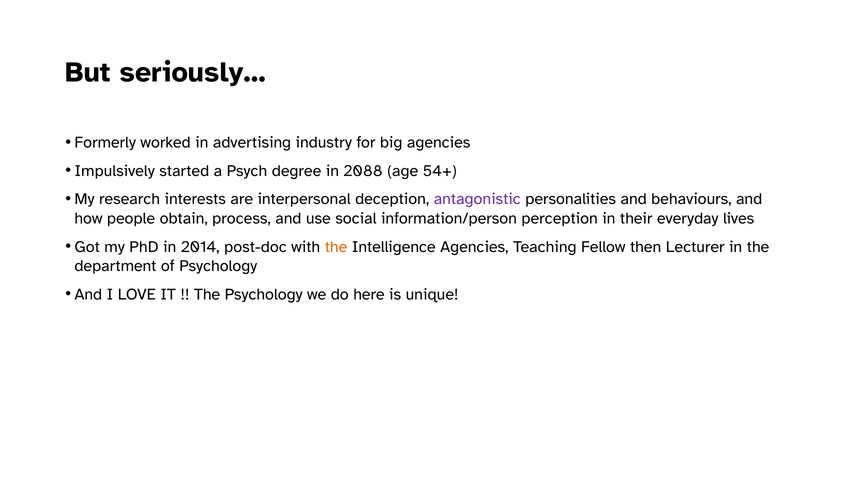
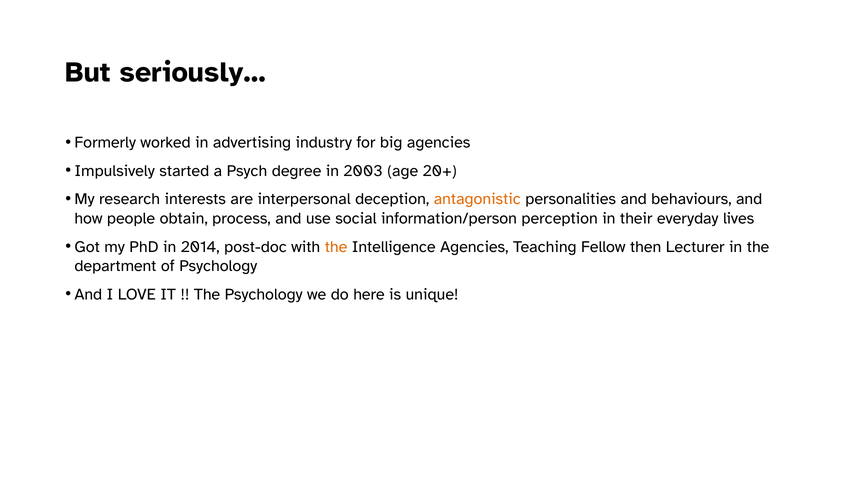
2088: 2088 -> 2003
54+: 54+ -> 20+
antagonistic colour: purple -> orange
